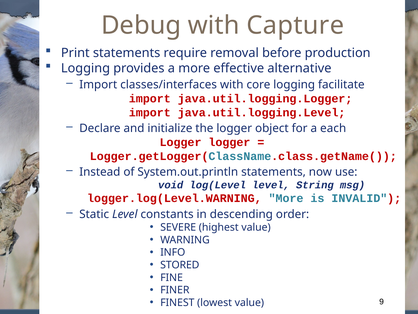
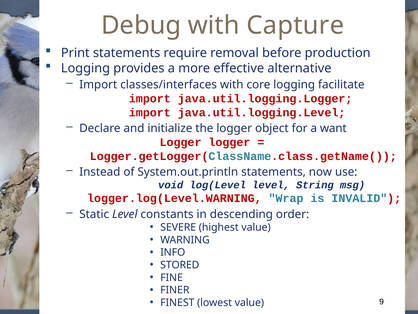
each: each -> want
logger.log(Level.WARNING More: More -> Wrap
